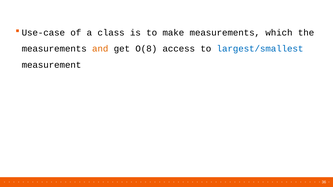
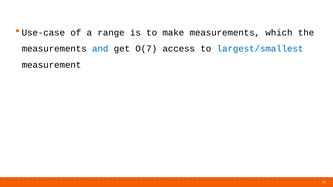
class: class -> range
and colour: orange -> blue
O(8: O(8 -> O(7
